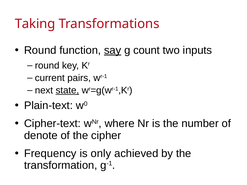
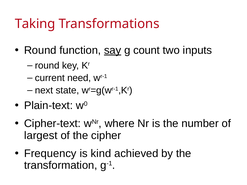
pairs: pairs -> need
state underline: present -> none
denote: denote -> largest
only: only -> kind
